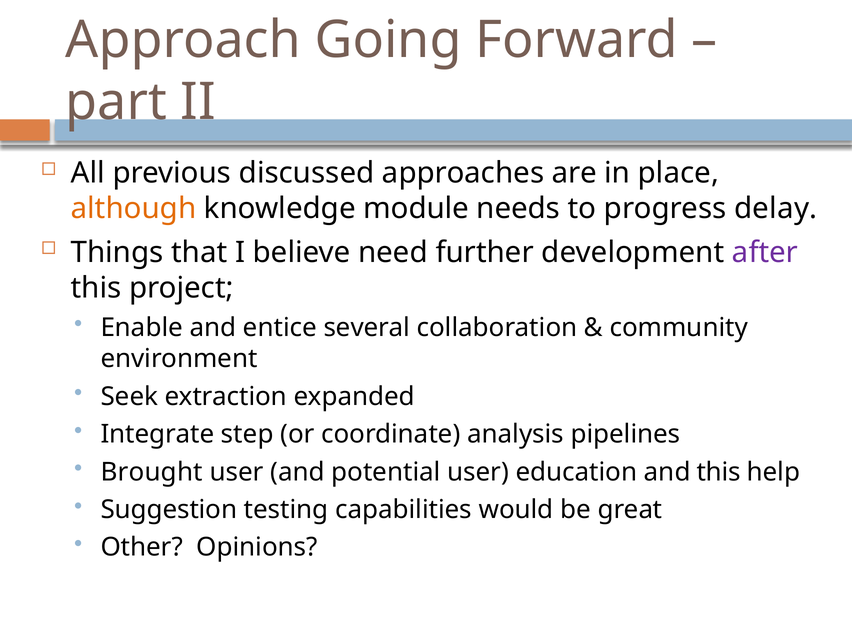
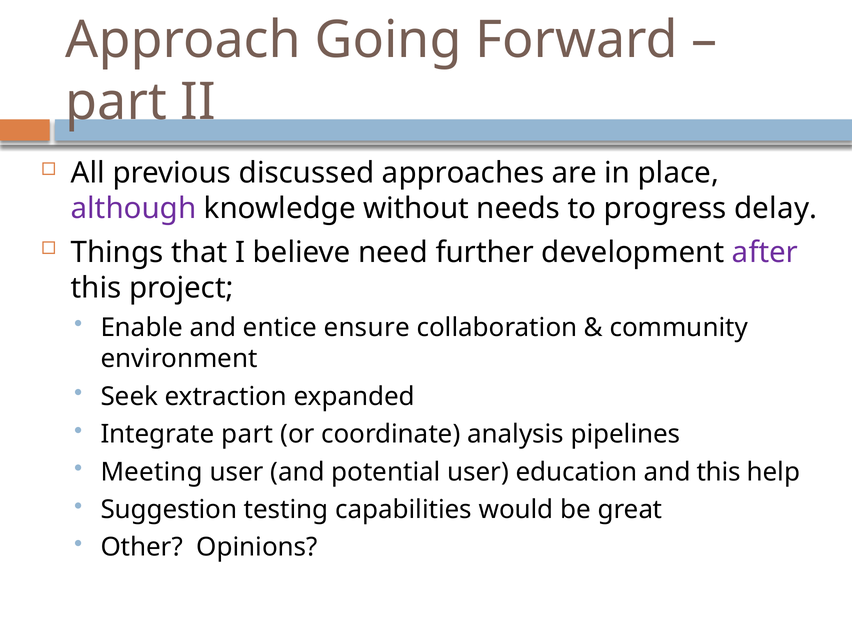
although colour: orange -> purple
module: module -> without
several: several -> ensure
Integrate step: step -> part
Brought: Brought -> Meeting
